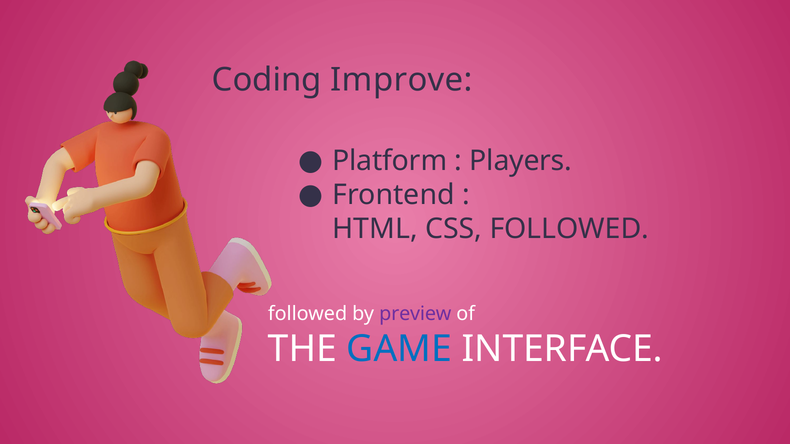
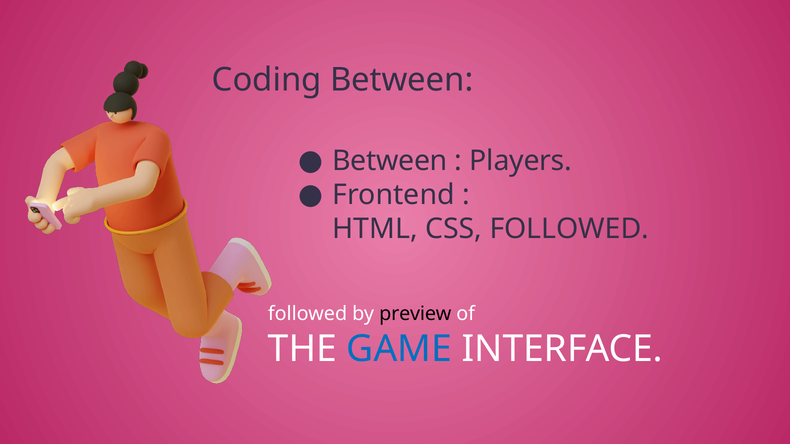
Coding Improve: Improve -> Between
Platform at (390, 161): Platform -> Between
preview colour: purple -> black
